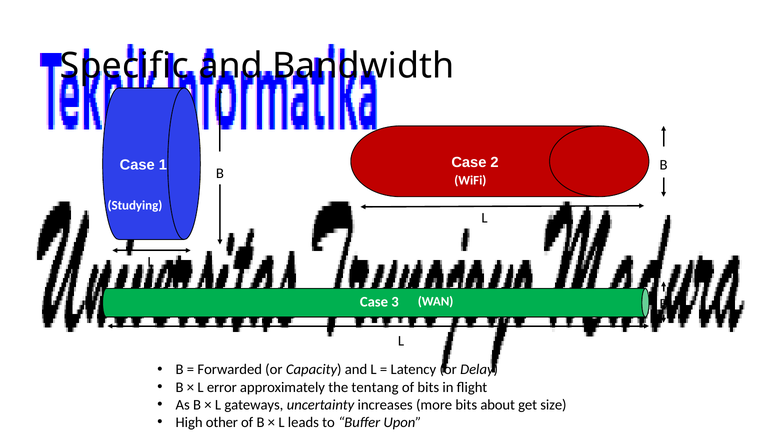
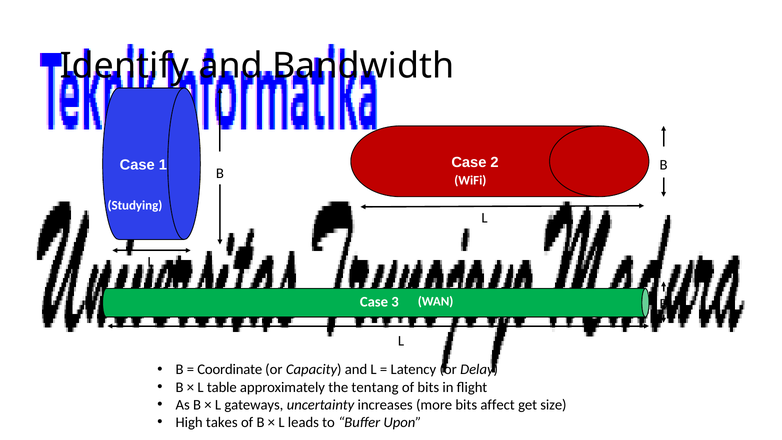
Specific: Specific -> Identify
Forwarded: Forwarded -> Coordinate
error: error -> table
about: about -> affect
other: other -> takes
